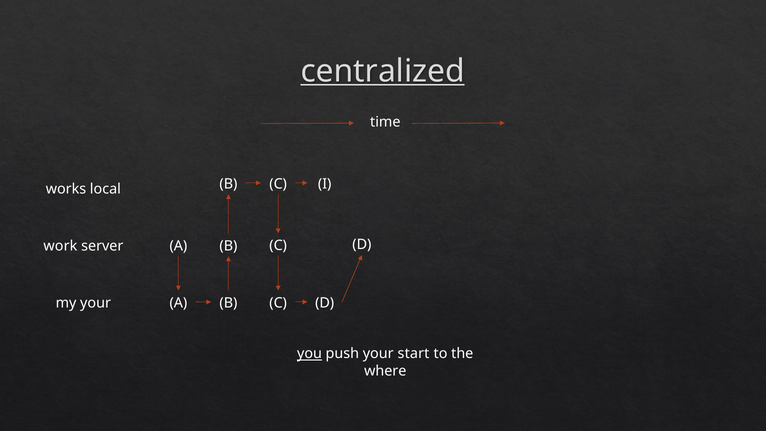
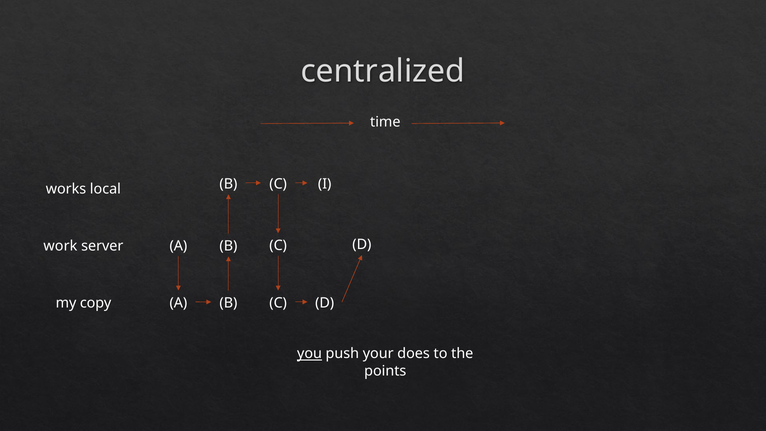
centralized underline: present -> none
my your: your -> copy
start: start -> does
where: where -> points
